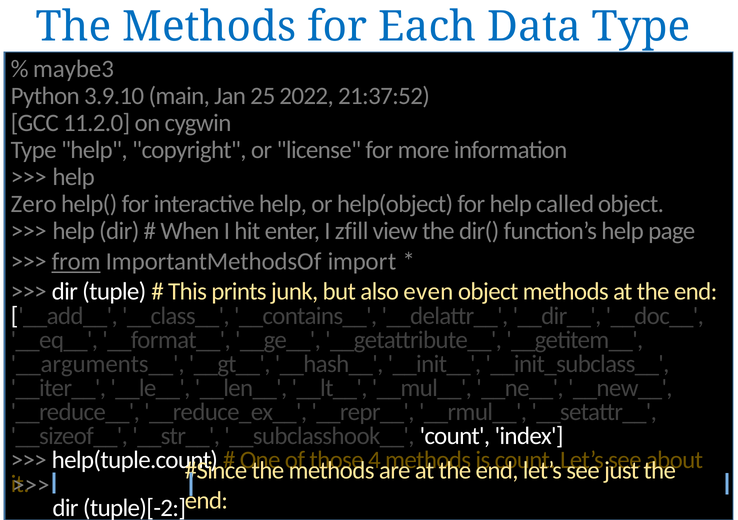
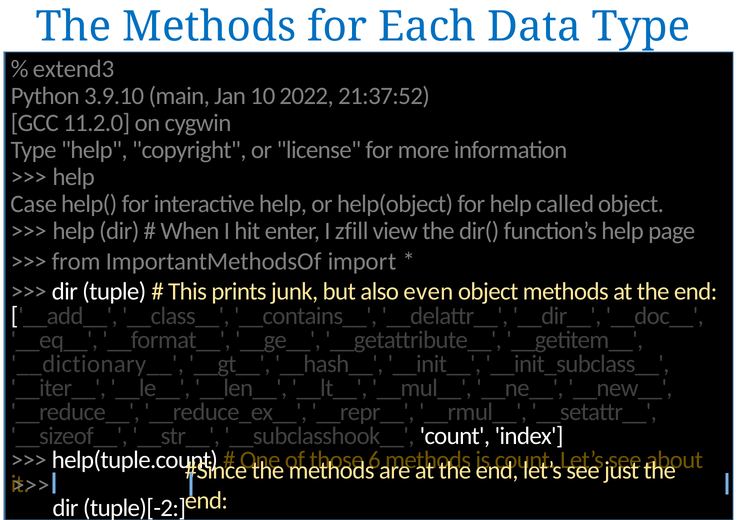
maybe3: maybe3 -> extend3
25: 25 -> 10
Zero: Zero -> Case
from underline: present -> none
__arguments__: __arguments__ -> __dictionary__
4: 4 -> 6
